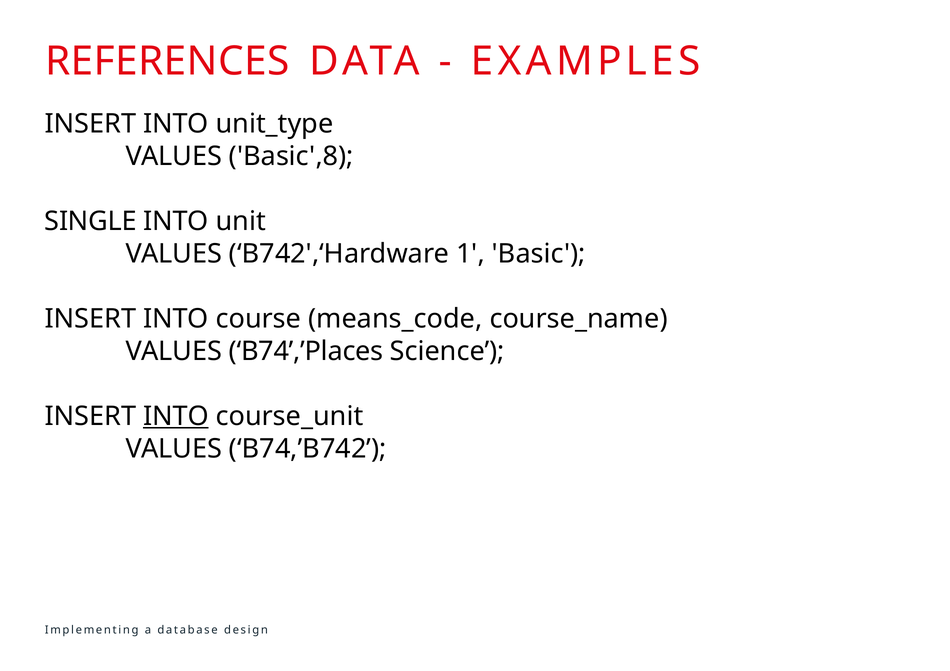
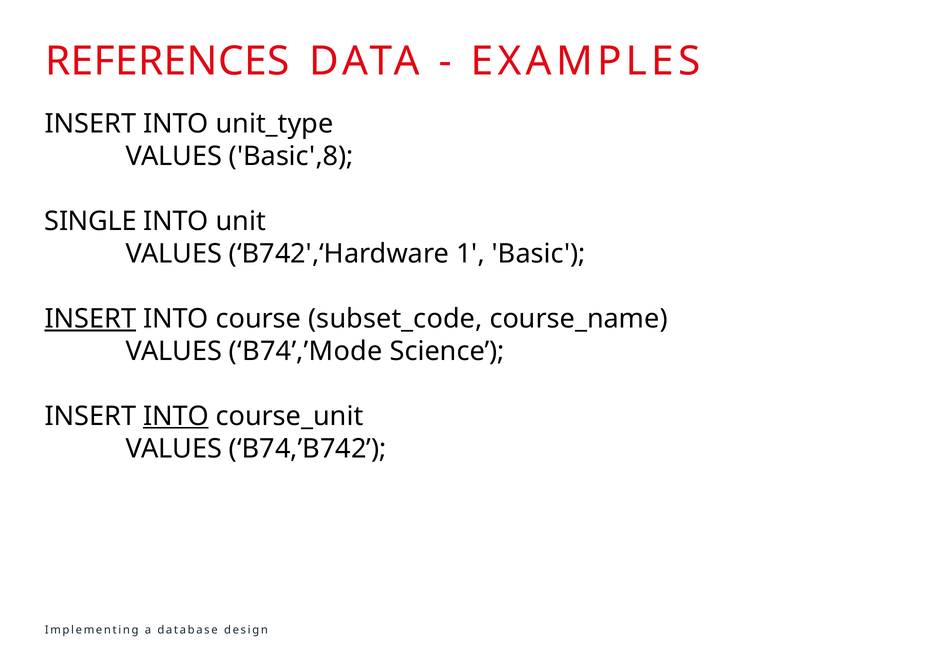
INSERT at (90, 319) underline: none -> present
means_code: means_code -> subset_code
B74’,’Places: B74’,’Places -> B74’,’Mode
